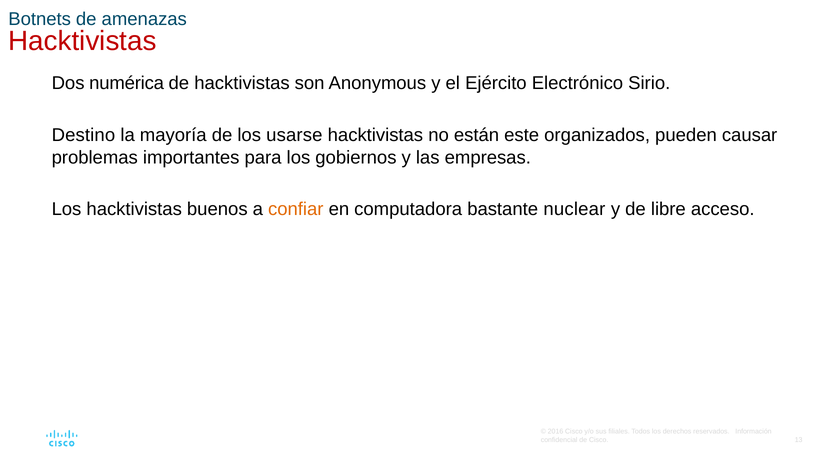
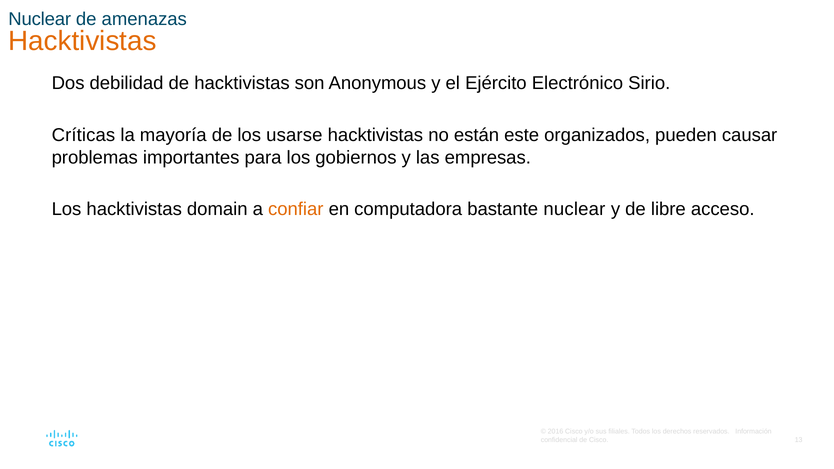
Botnets at (40, 19): Botnets -> Nuclear
Hacktivistas at (82, 41) colour: red -> orange
numérica: numérica -> debilidad
Destino: Destino -> Críticas
buenos: buenos -> domain
